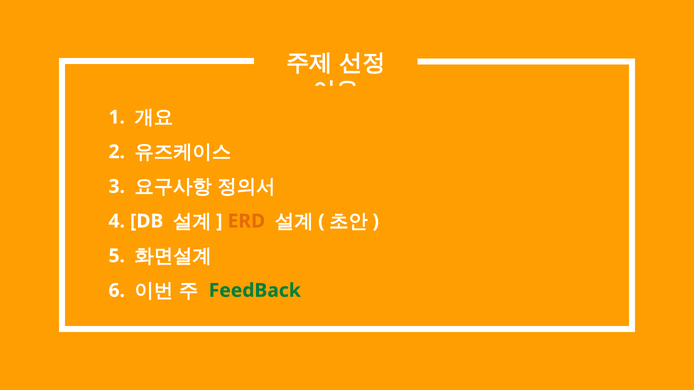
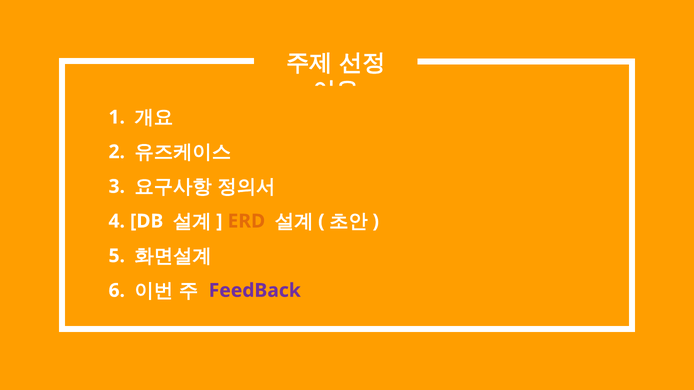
FeedBack colour: green -> purple
